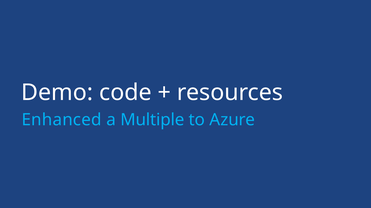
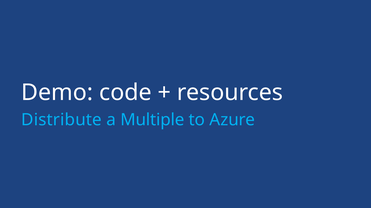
Enhanced: Enhanced -> Distribute
